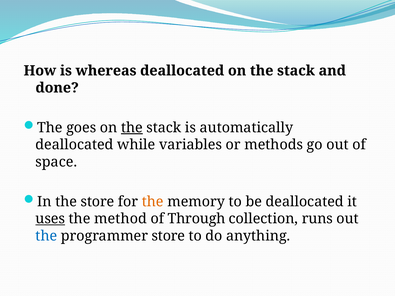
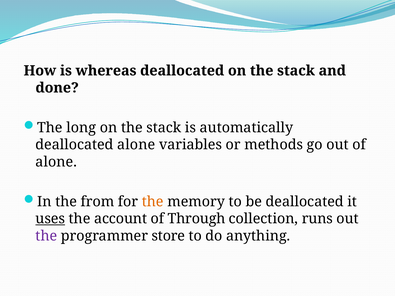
goes: goes -> long
the at (132, 128) underline: present -> none
deallocated while: while -> alone
space at (56, 162): space -> alone
the store: store -> from
method: method -> account
the at (46, 236) colour: blue -> purple
